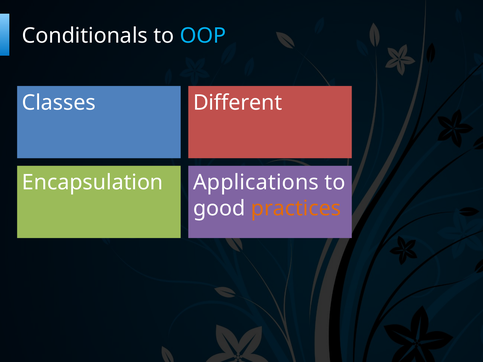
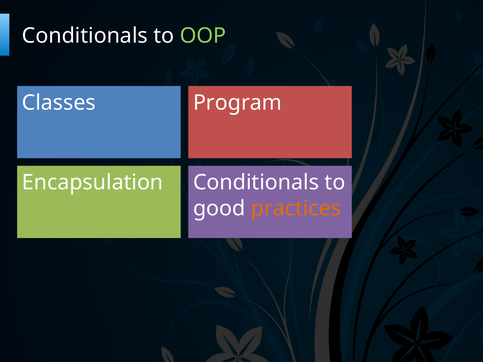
OOP colour: light blue -> light green
Different: Different -> Program
Encapsulation Applications: Applications -> Conditionals
